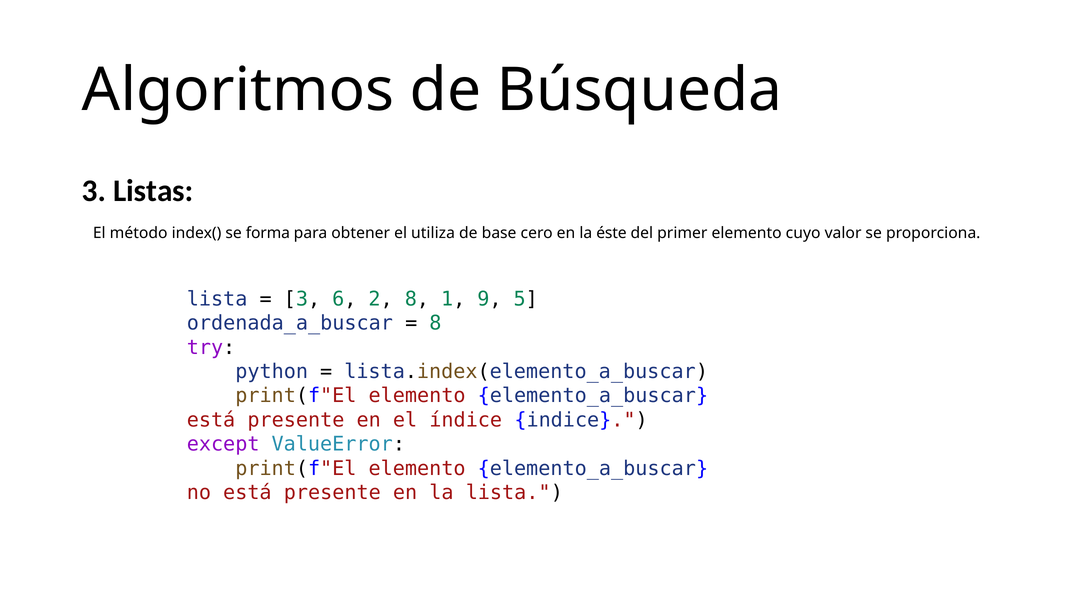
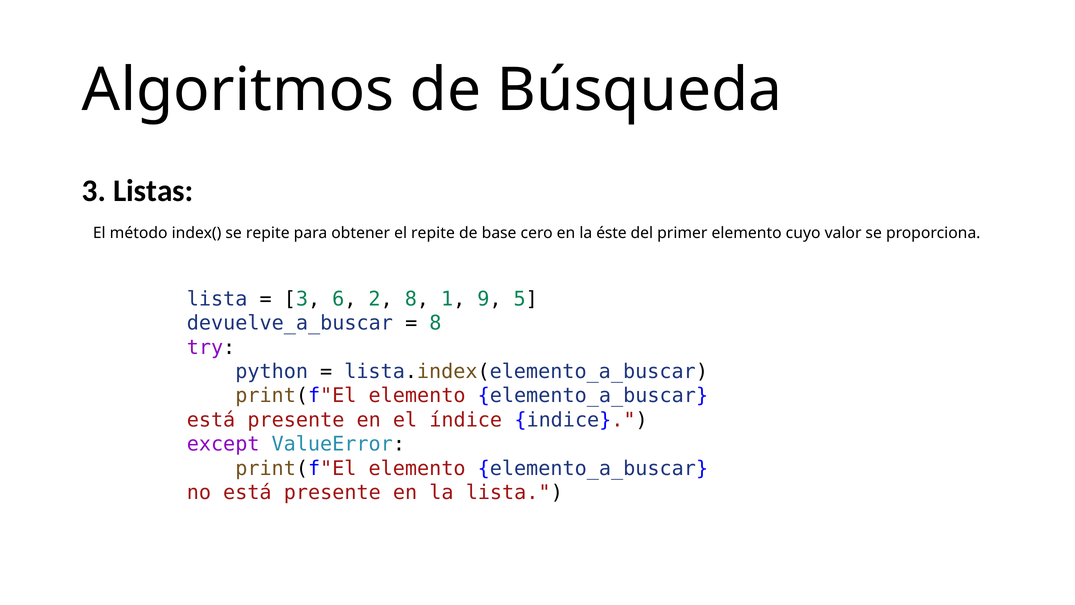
se forma: forma -> repite
el utiliza: utiliza -> repite
ordenada_a_buscar: ordenada_a_buscar -> devuelve_a_buscar
